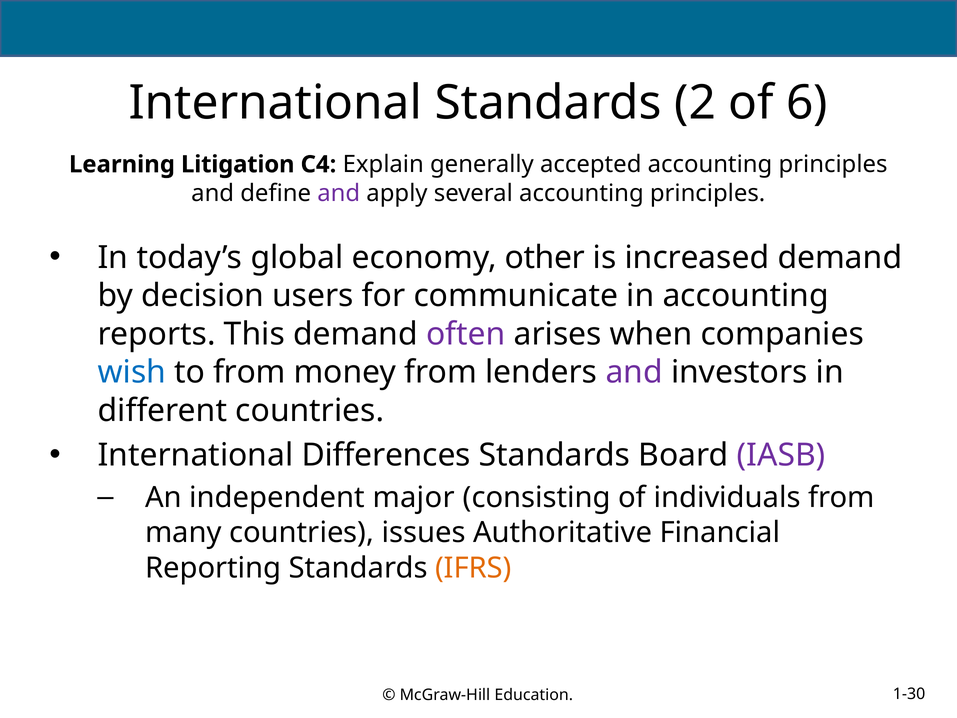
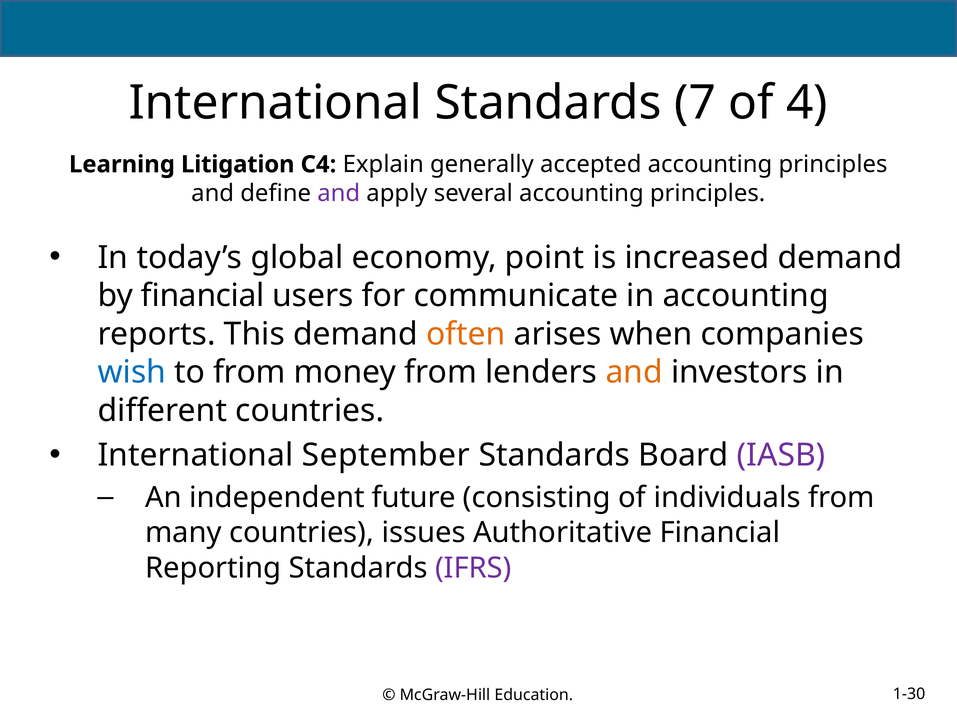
2: 2 -> 7
6: 6 -> 4
other: other -> point
by decision: decision -> financial
often colour: purple -> orange
and at (634, 372) colour: purple -> orange
Differences: Differences -> September
major: major -> future
IFRS colour: orange -> purple
